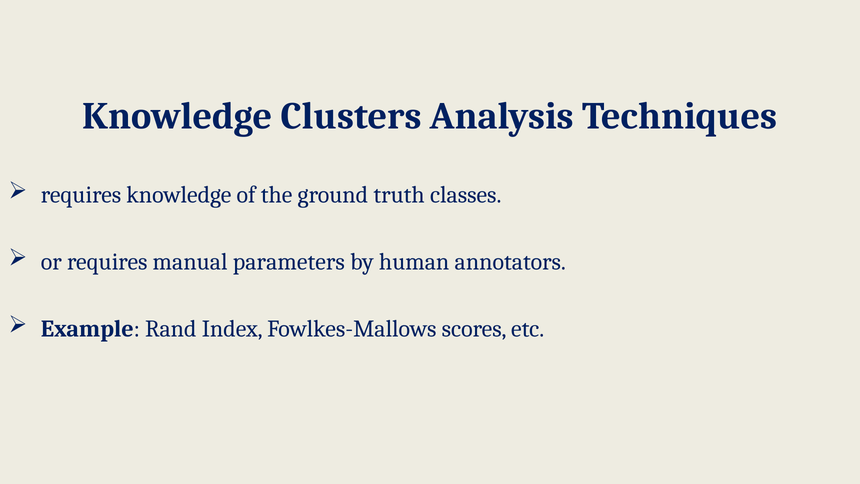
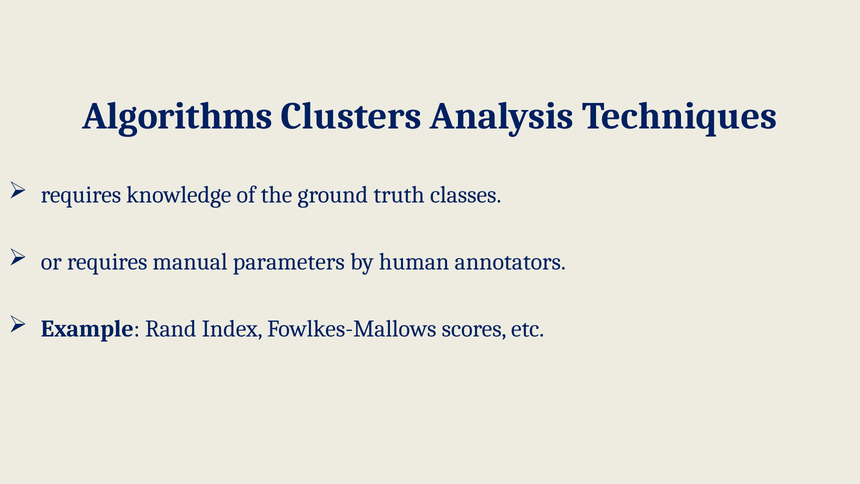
Knowledge at (177, 116): Knowledge -> Algorithms
